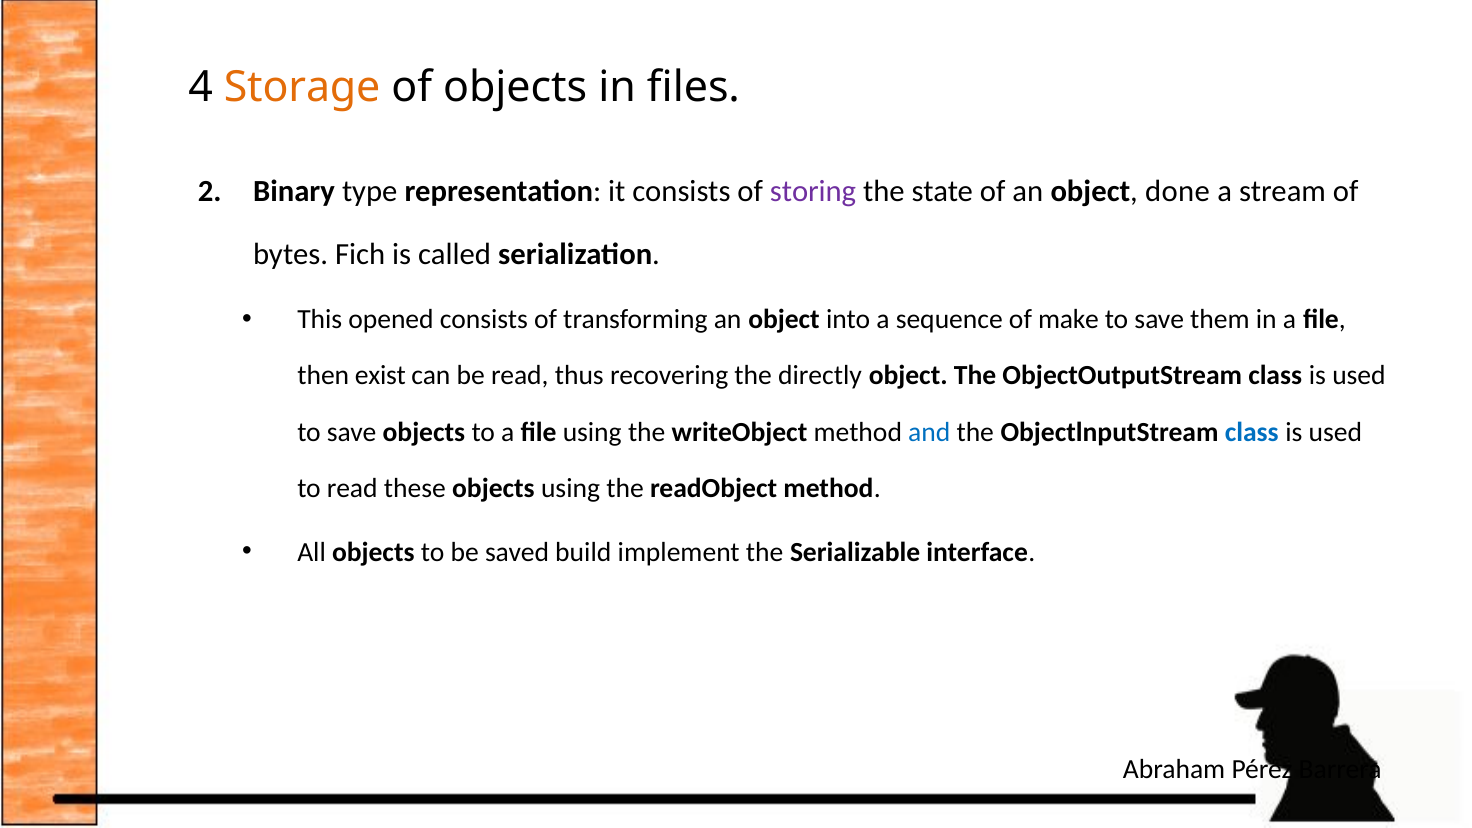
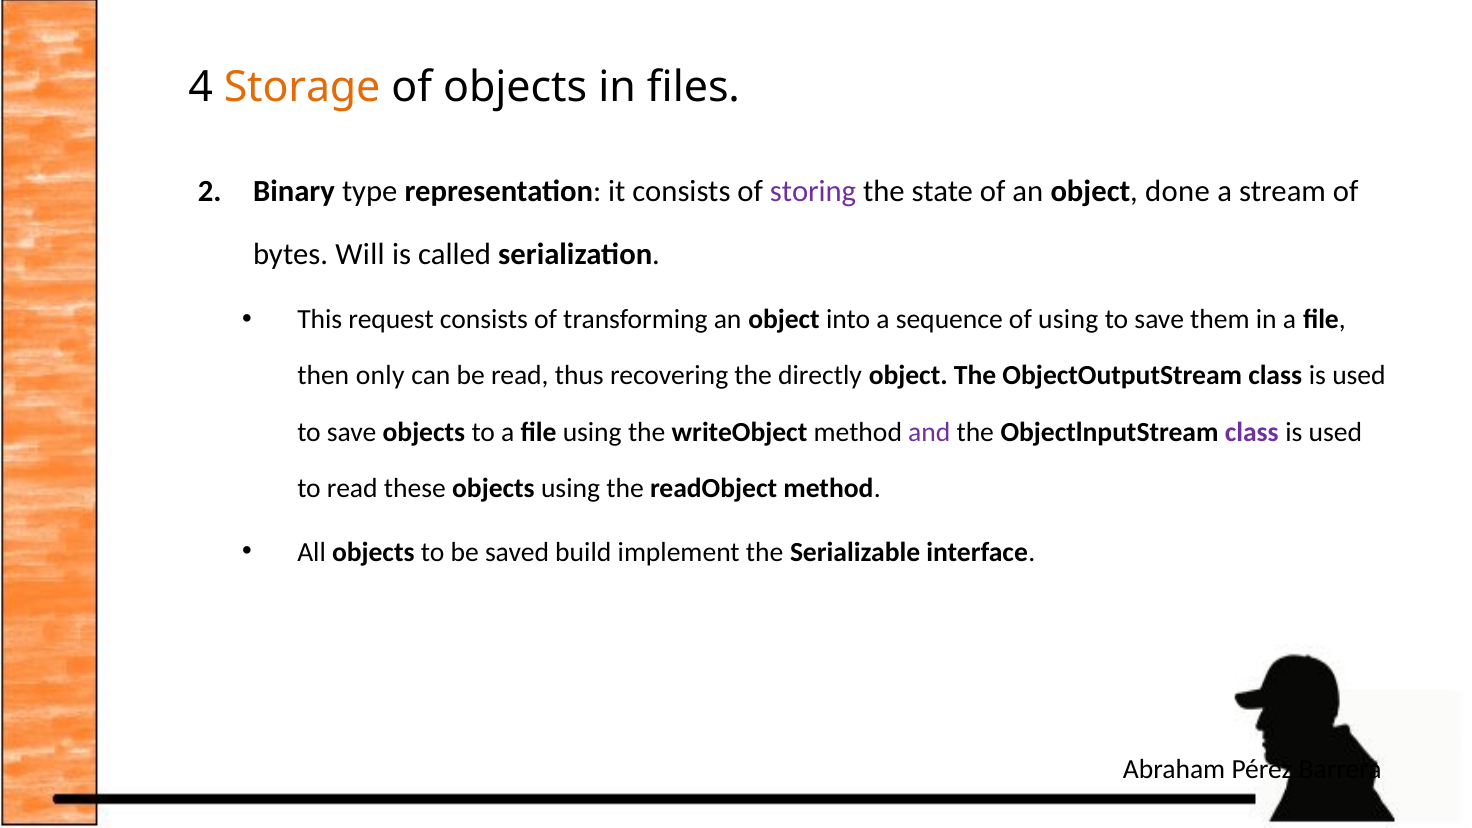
Fich: Fich -> Will
opened: opened -> request
of make: make -> using
exist: exist -> only
and colour: blue -> purple
class at (1252, 432) colour: blue -> purple
